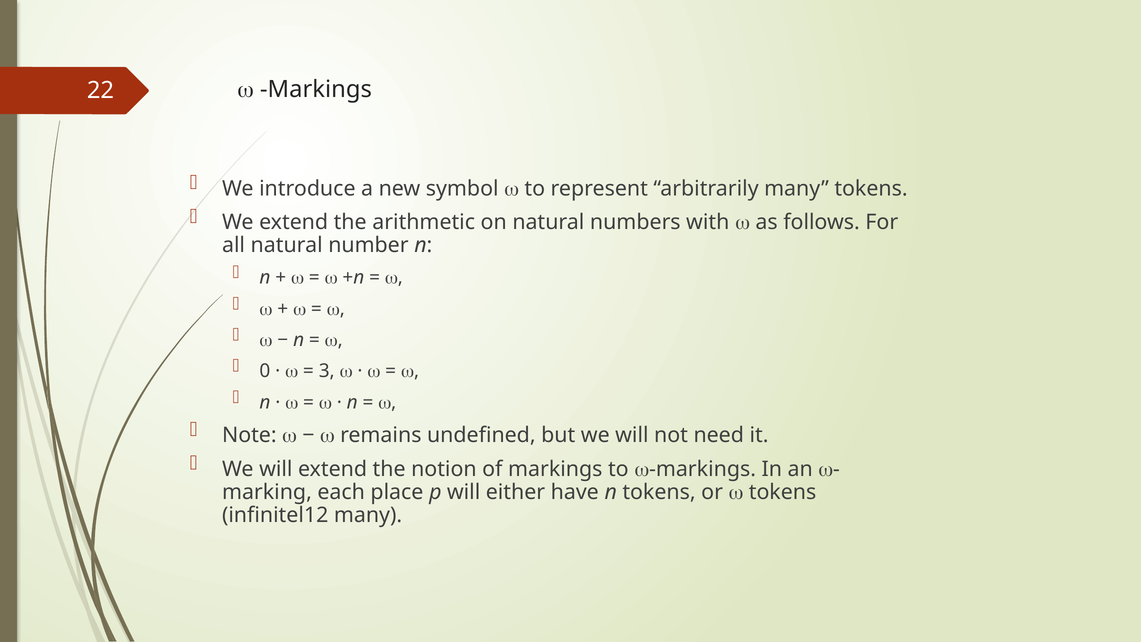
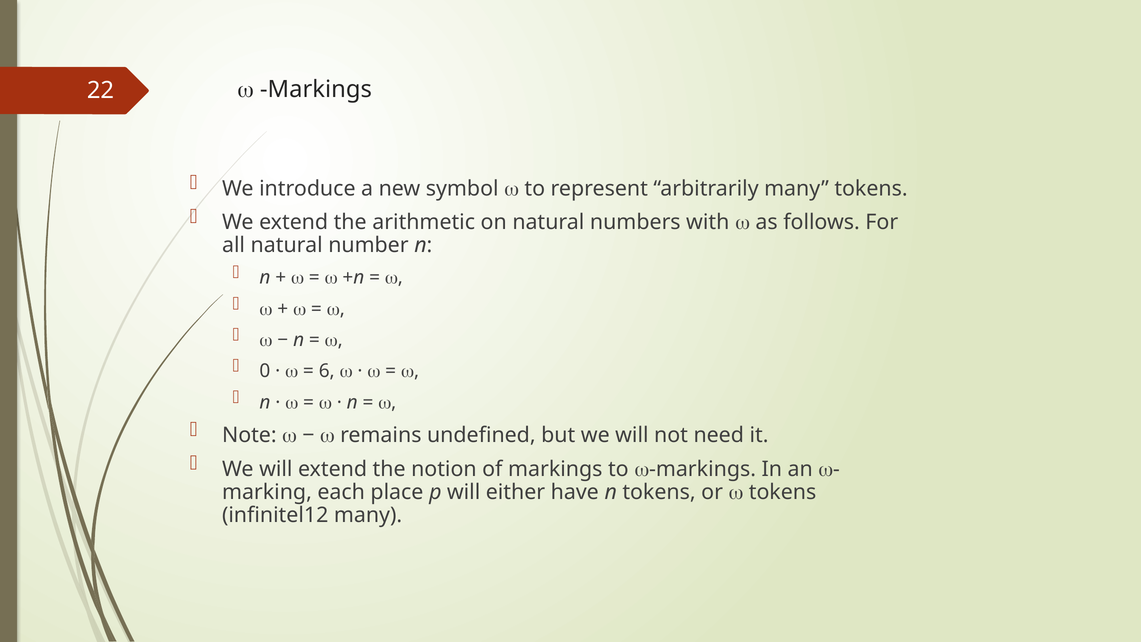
3: 3 -> 6
